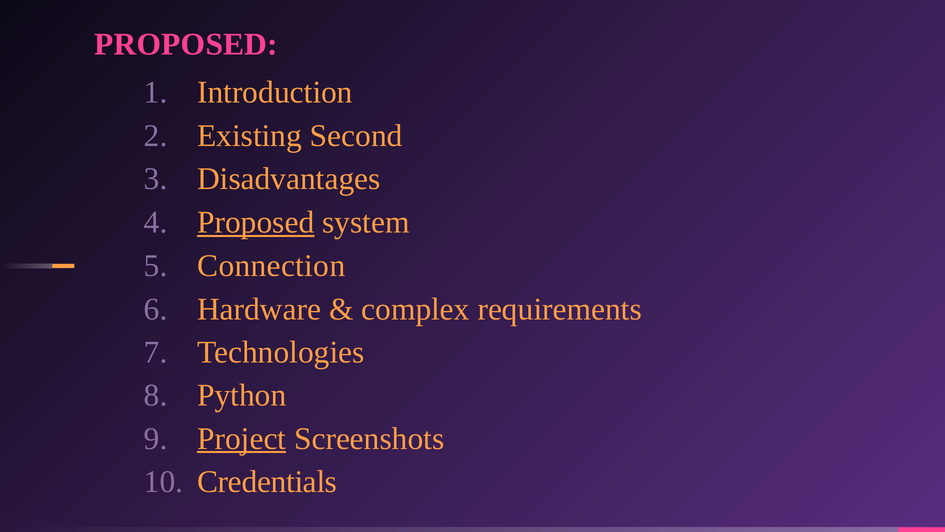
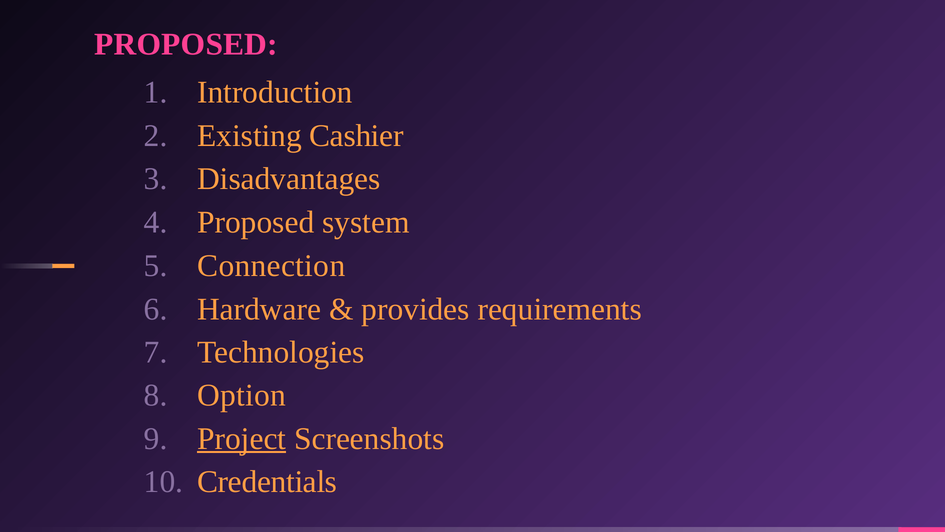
Second: Second -> Cashier
Proposed at (256, 222) underline: present -> none
complex: complex -> provides
Python: Python -> Option
